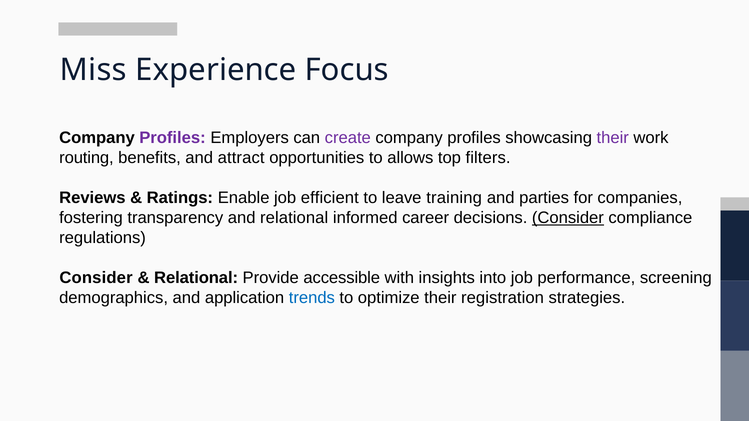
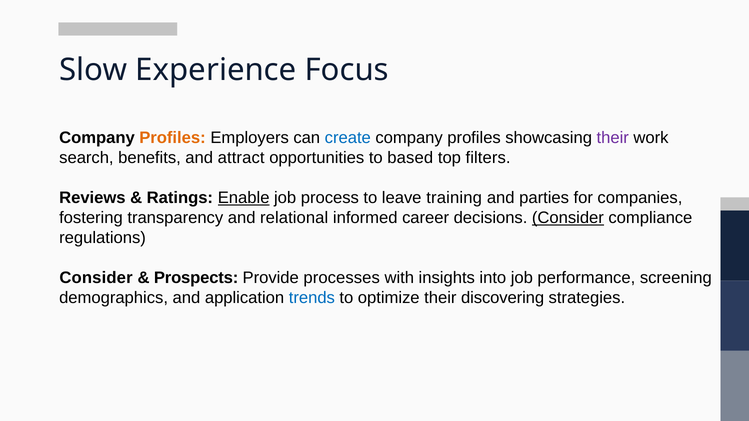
Miss: Miss -> Slow
Profiles at (172, 138) colour: purple -> orange
create colour: purple -> blue
routing: routing -> search
allows: allows -> based
Enable underline: none -> present
efficient: efficient -> process
Relational at (196, 278): Relational -> Prospects
accessible: accessible -> processes
registration: registration -> discovering
